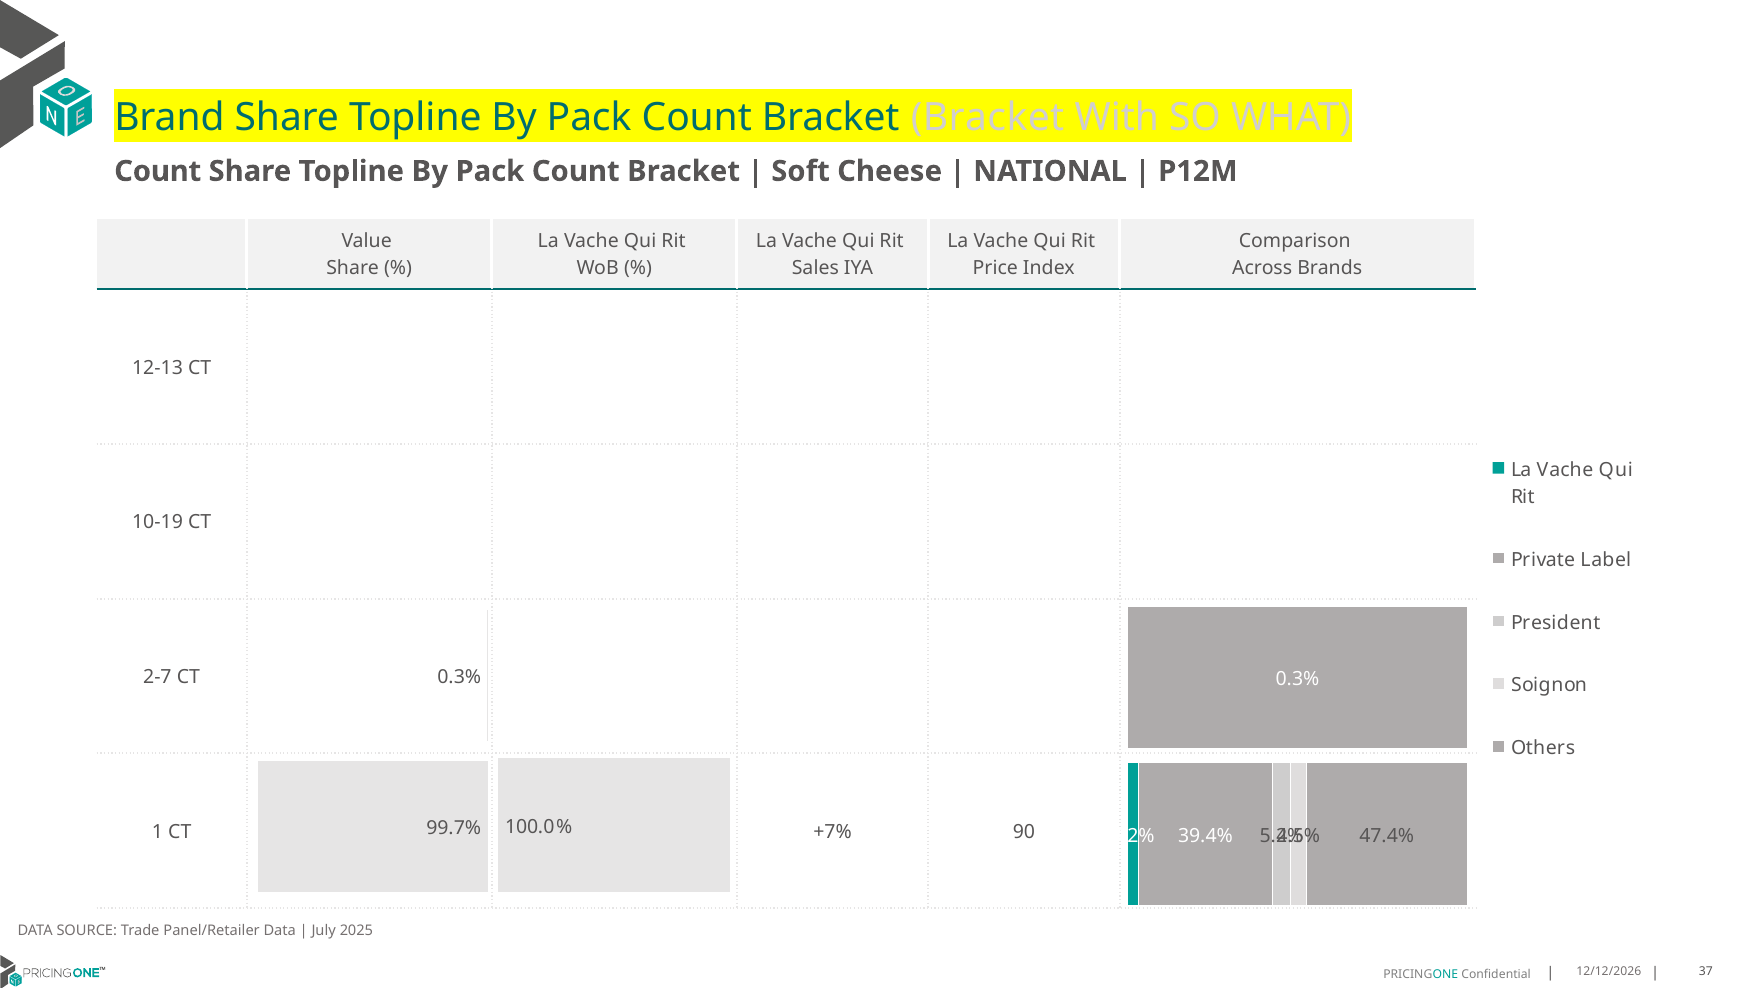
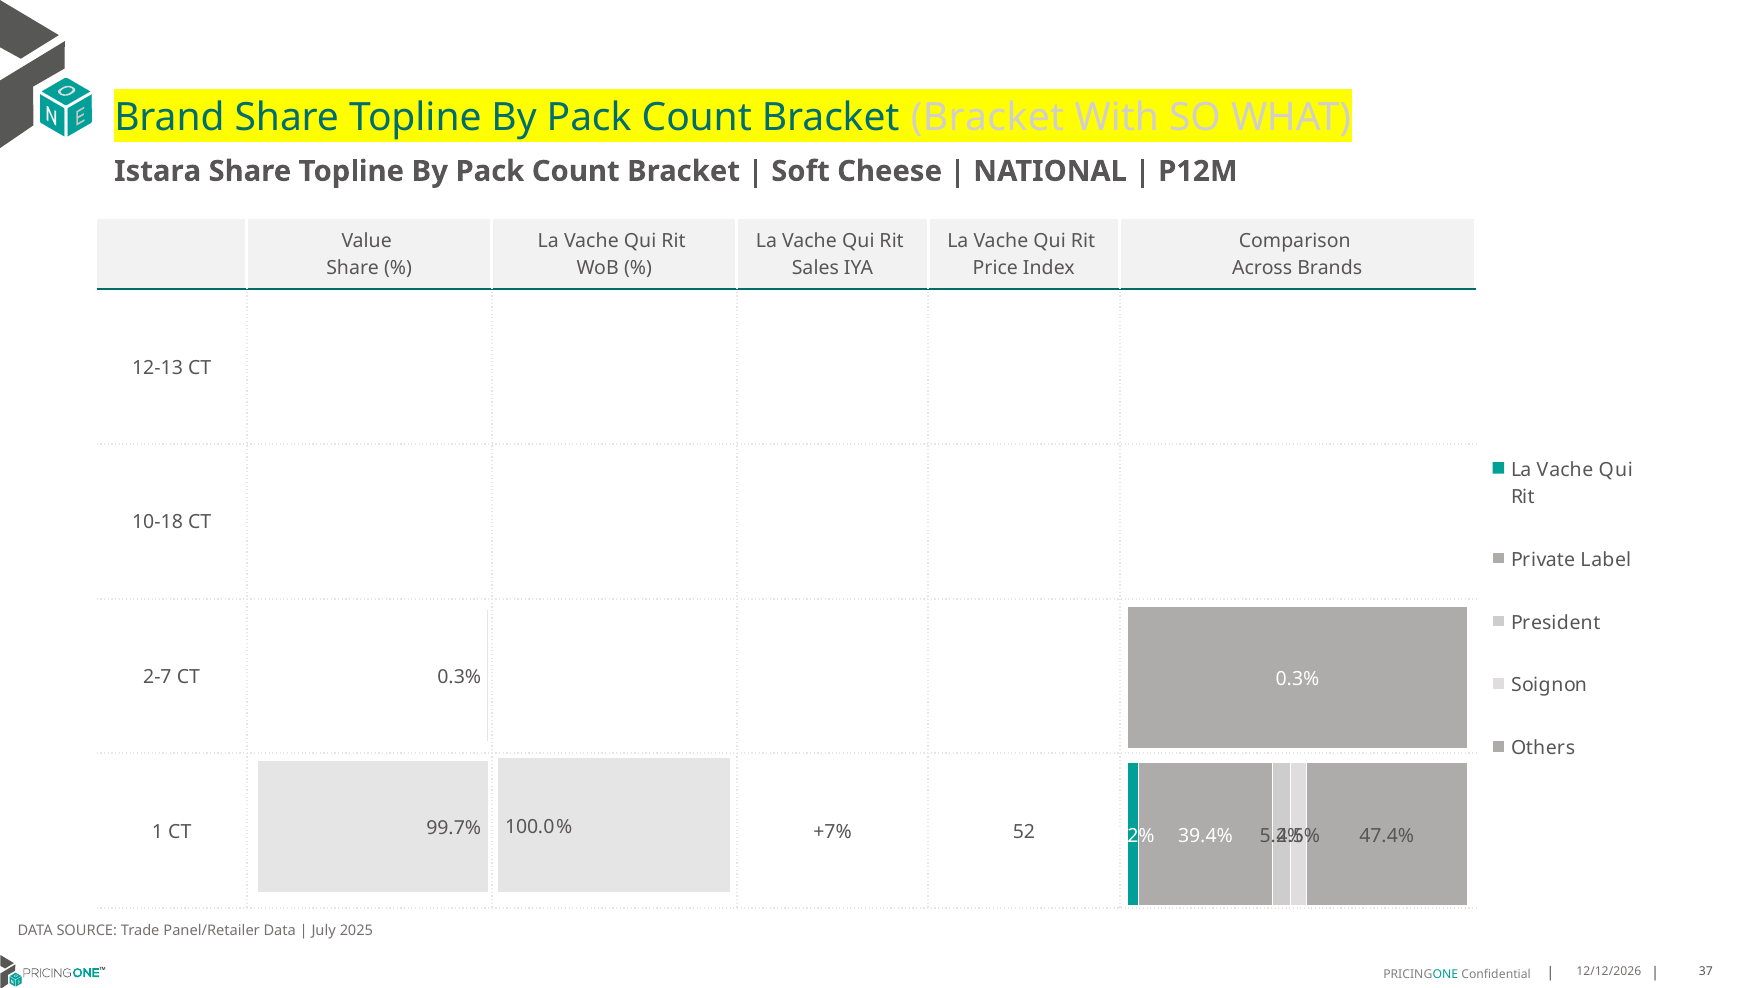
Count at (158, 171): Count -> Istara
10-19: 10-19 -> 10-18
90: 90 -> 52
